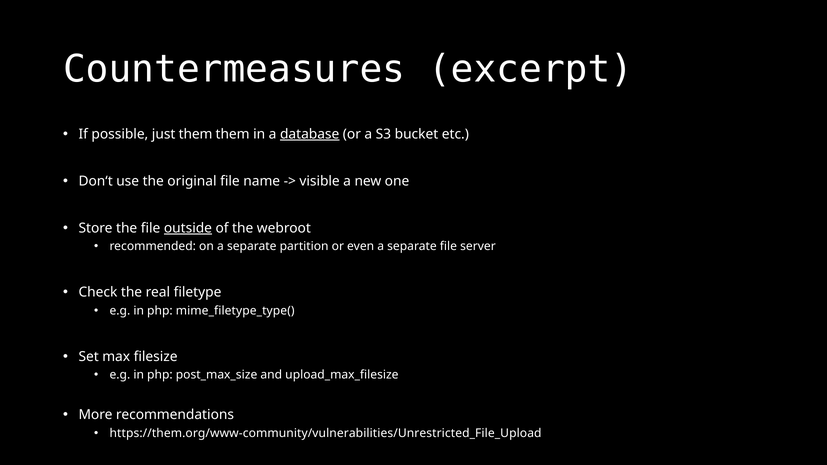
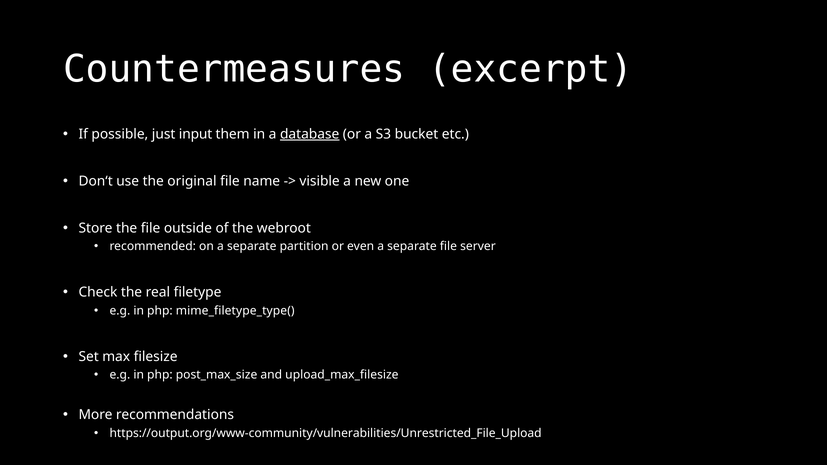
just them: them -> input
outside underline: present -> none
https://them.org/www-community/vulnerabilities/Unrestricted_File_Upload: https://them.org/www-community/vulnerabilities/Unrestricted_File_Upload -> https://output.org/www-community/vulnerabilities/Unrestricted_File_Upload
